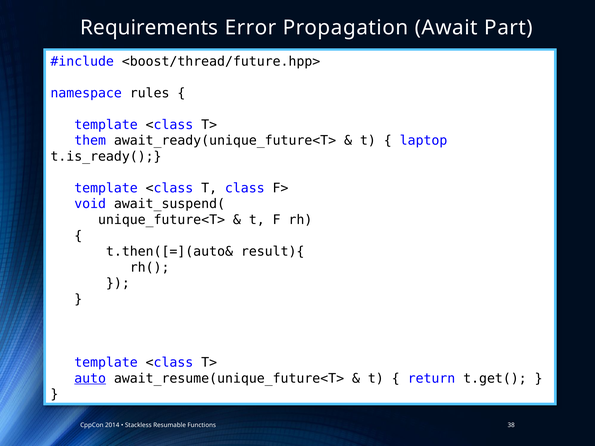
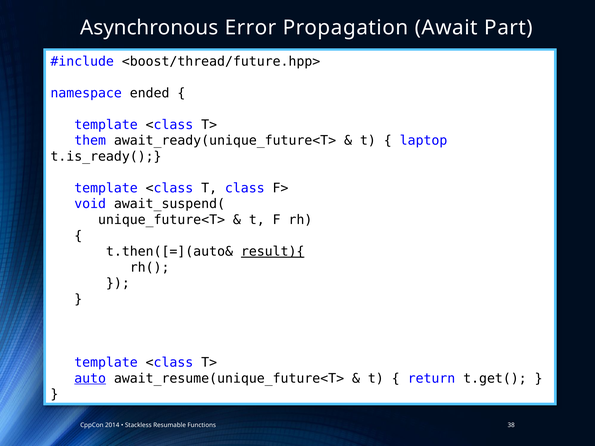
Requirements: Requirements -> Asynchronous
rules: rules -> ended
result){ underline: none -> present
